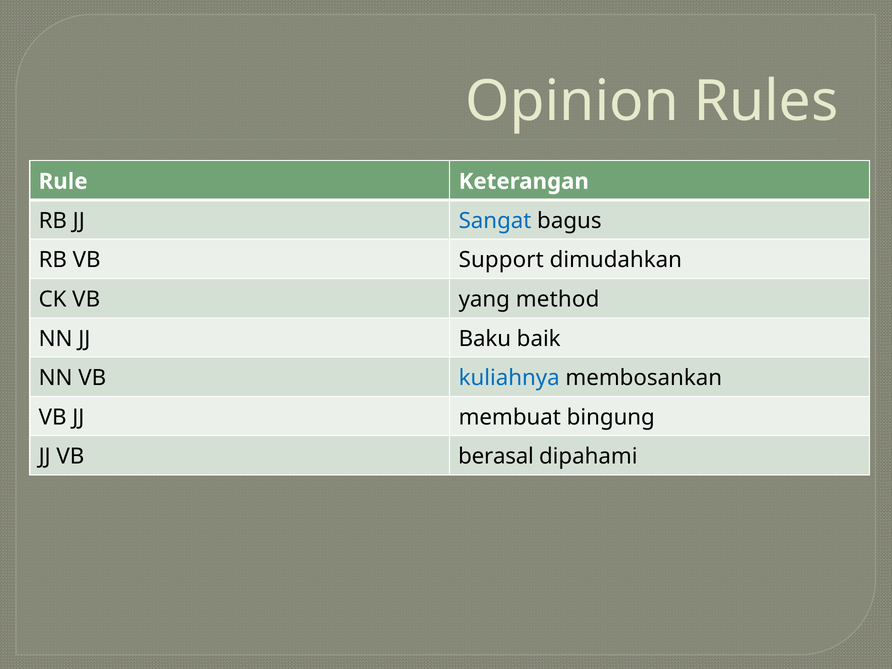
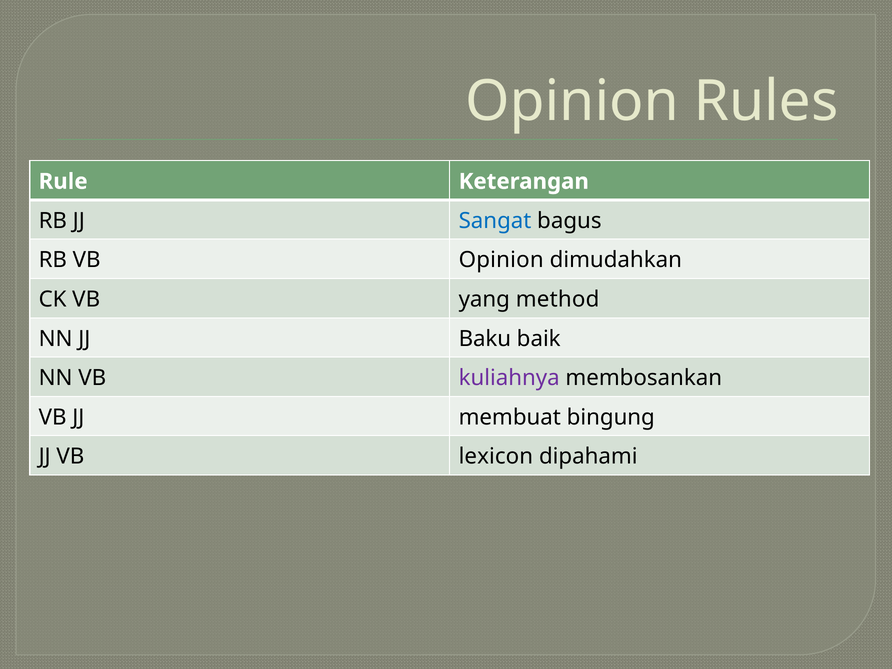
VB Support: Support -> Opinion
kuliahnya colour: blue -> purple
berasal: berasal -> lexicon
